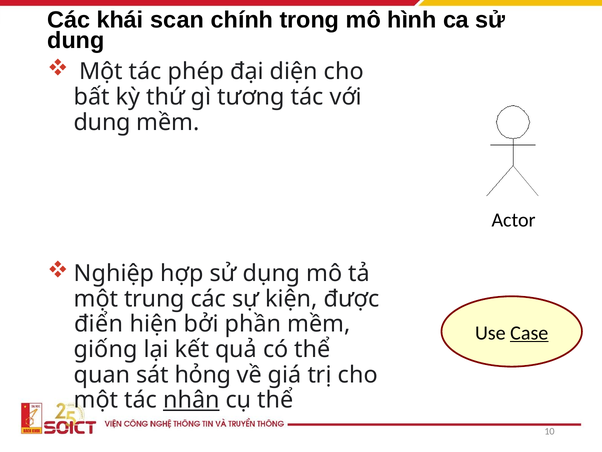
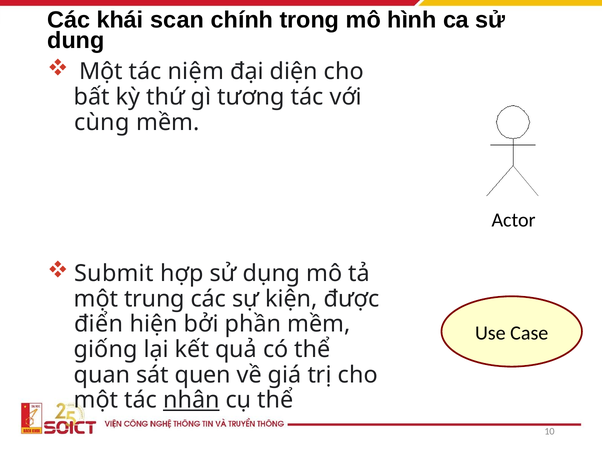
phép: phép -> niệm
dung at (102, 122): dung -> cùng
Nghiệp: Nghiệp -> Submit
Case underline: present -> none
hỏng: hỏng -> quen
